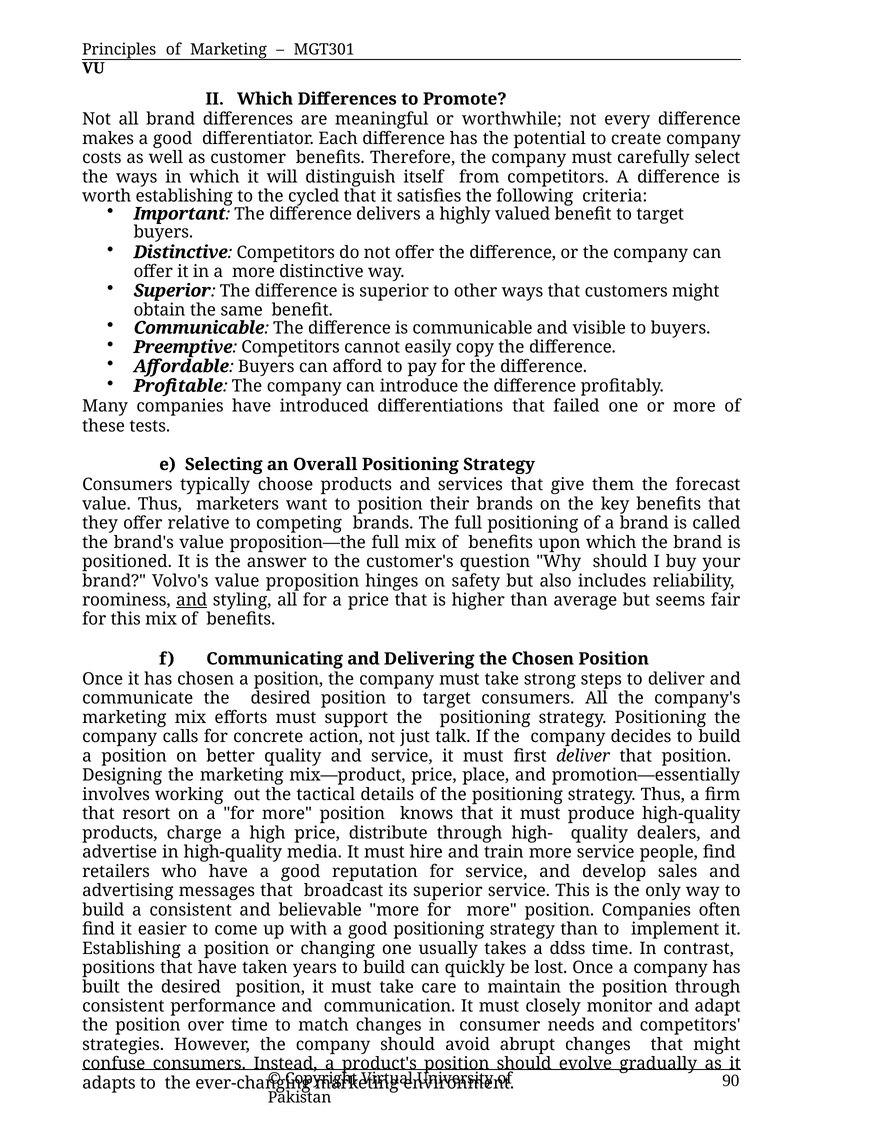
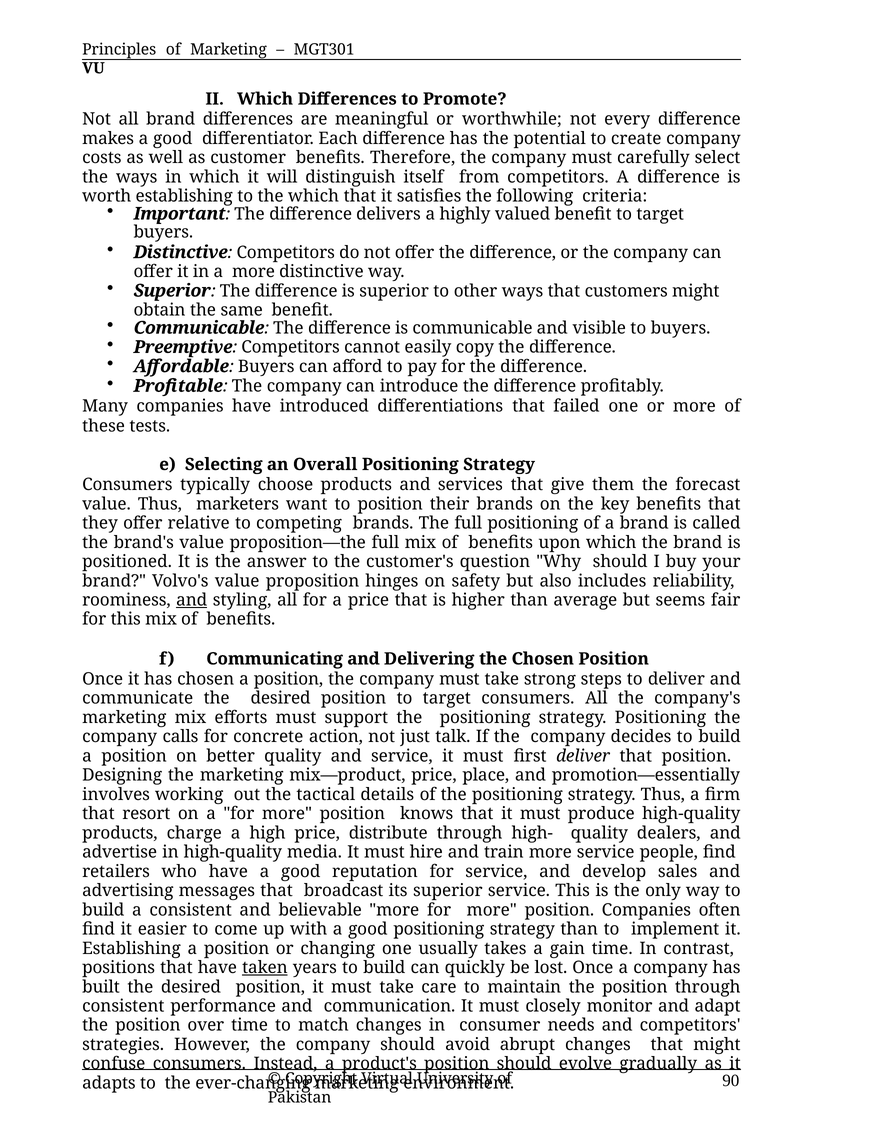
the cycled: cycled -> which
ddss: ddss -> gain
taken underline: none -> present
